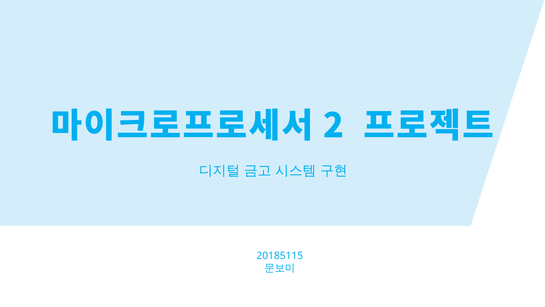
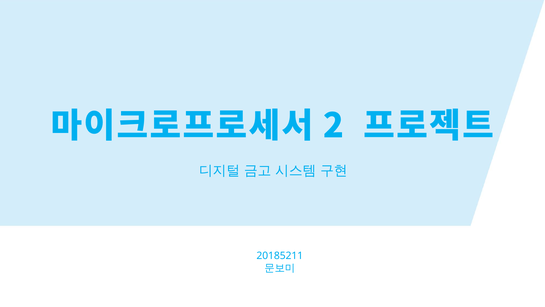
20185115: 20185115 -> 20185211
